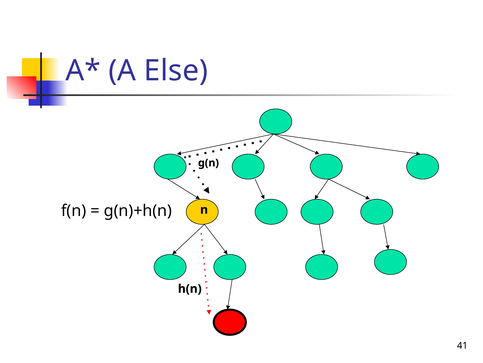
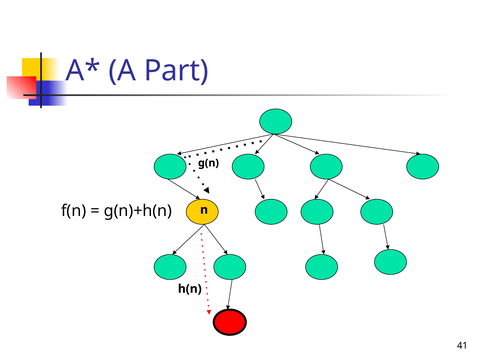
Else: Else -> Part
